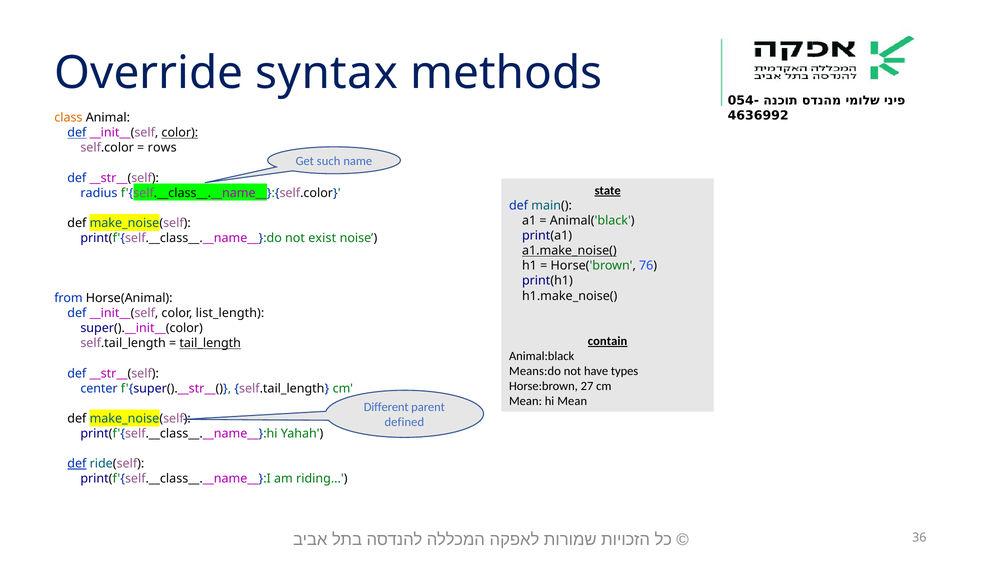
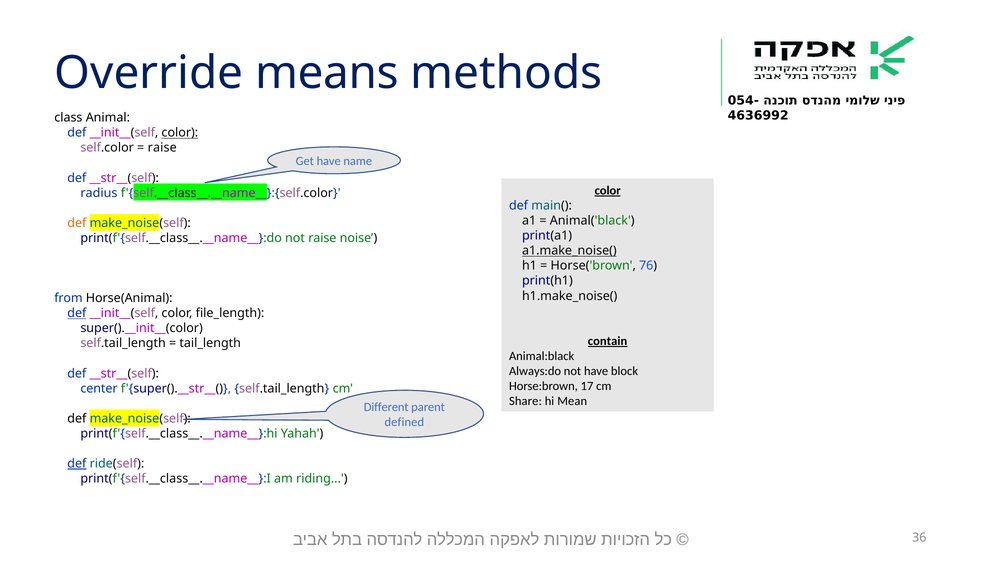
syntax: syntax -> means
class colour: orange -> black
def at (77, 133) underline: present -> none
rows at (162, 148): rows -> raise
Get such: such -> have
state at (608, 191): state -> color
def at (77, 223) colour: black -> orange
not exist: exist -> raise
def at (77, 313) underline: none -> present
list_length: list_length -> file_length
tail_length underline: present -> none
Means:do: Means:do -> Always:do
types: types -> block
27: 27 -> 17
Mean at (525, 401): Mean -> Share
